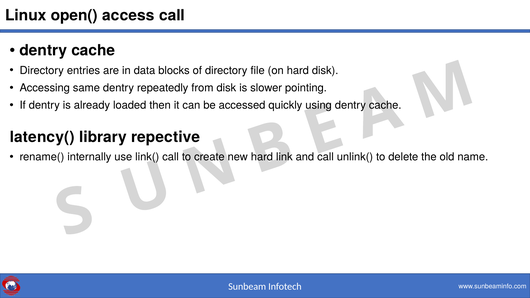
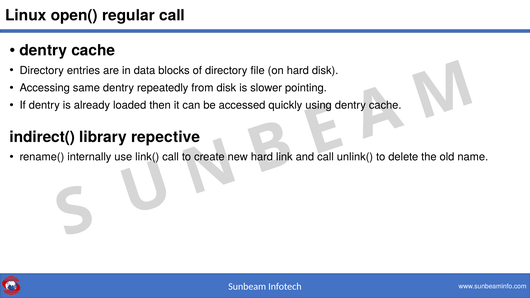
access: access -> regular
latency(: latency( -> indirect(
